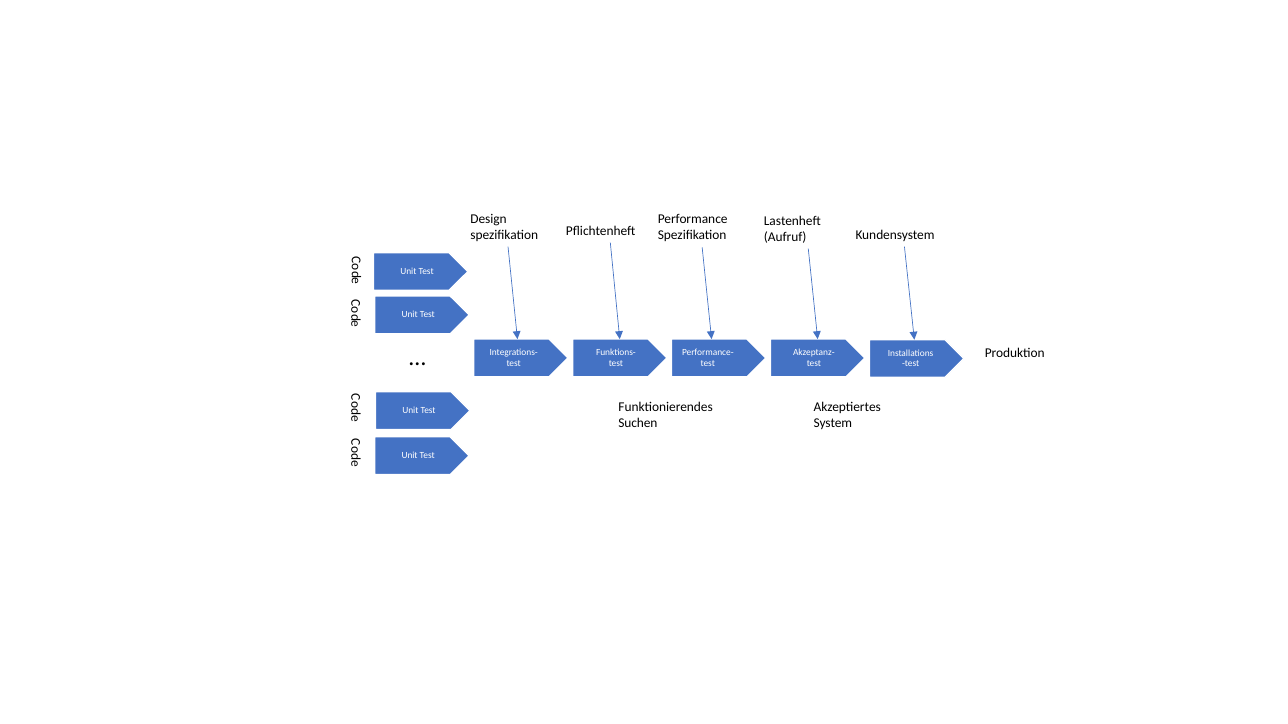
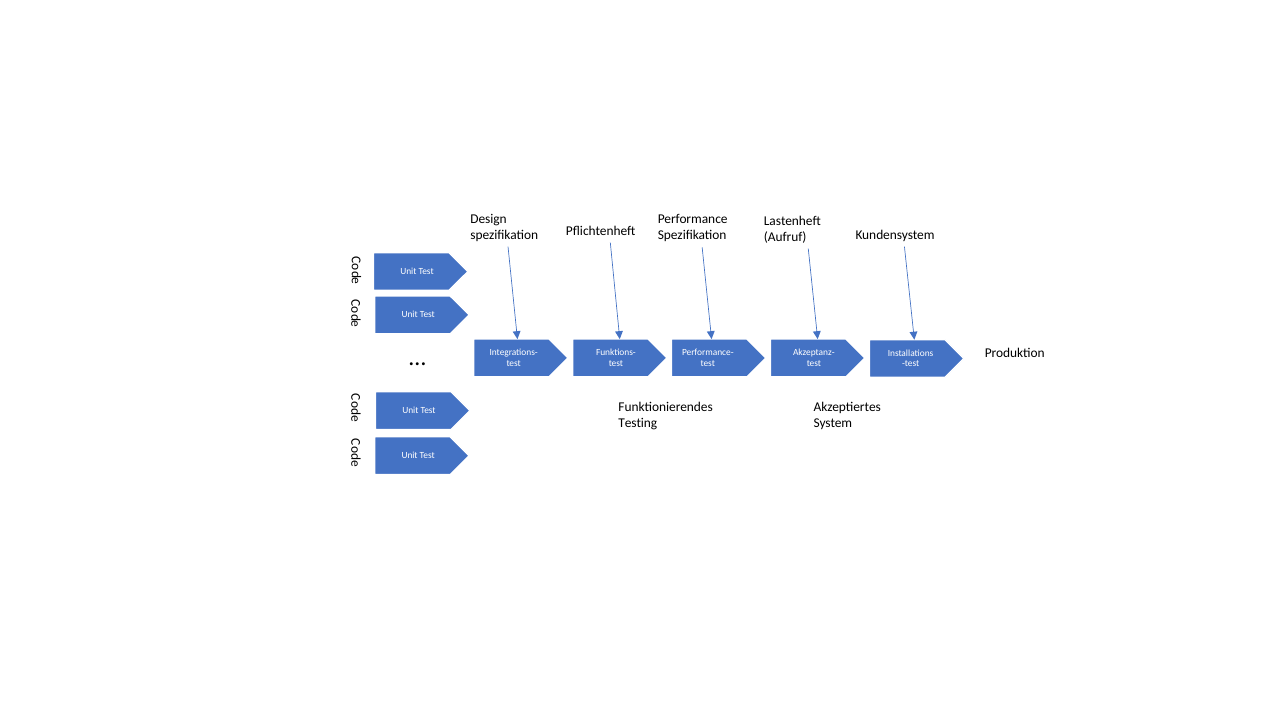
Suchen: Suchen -> Testing
